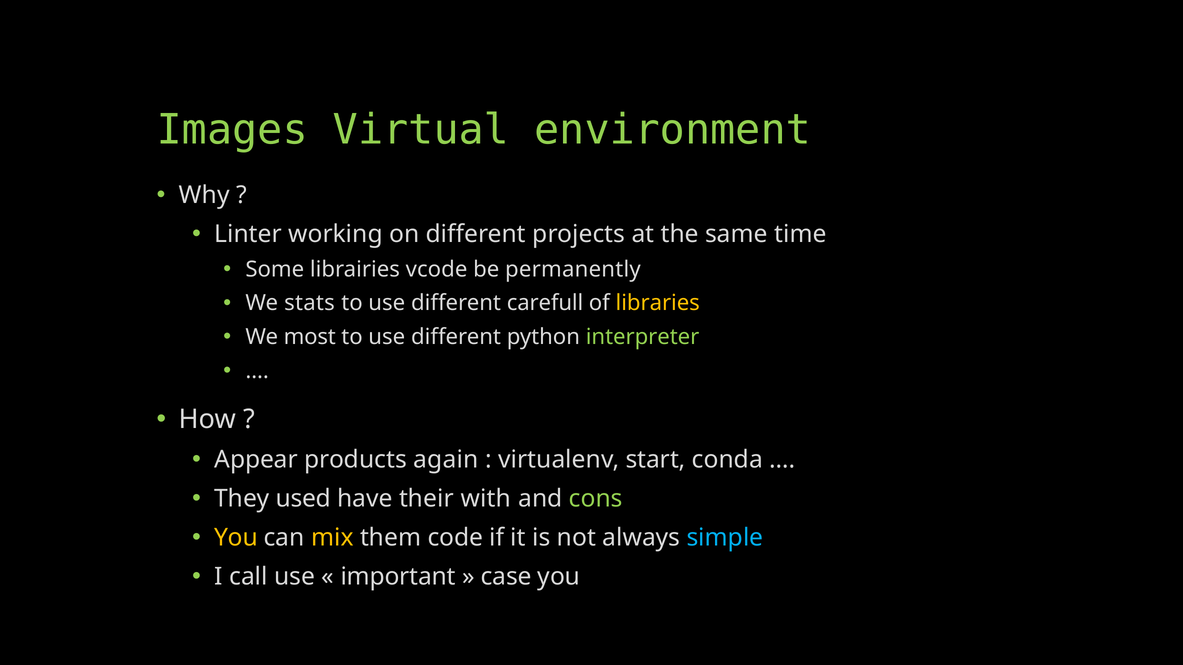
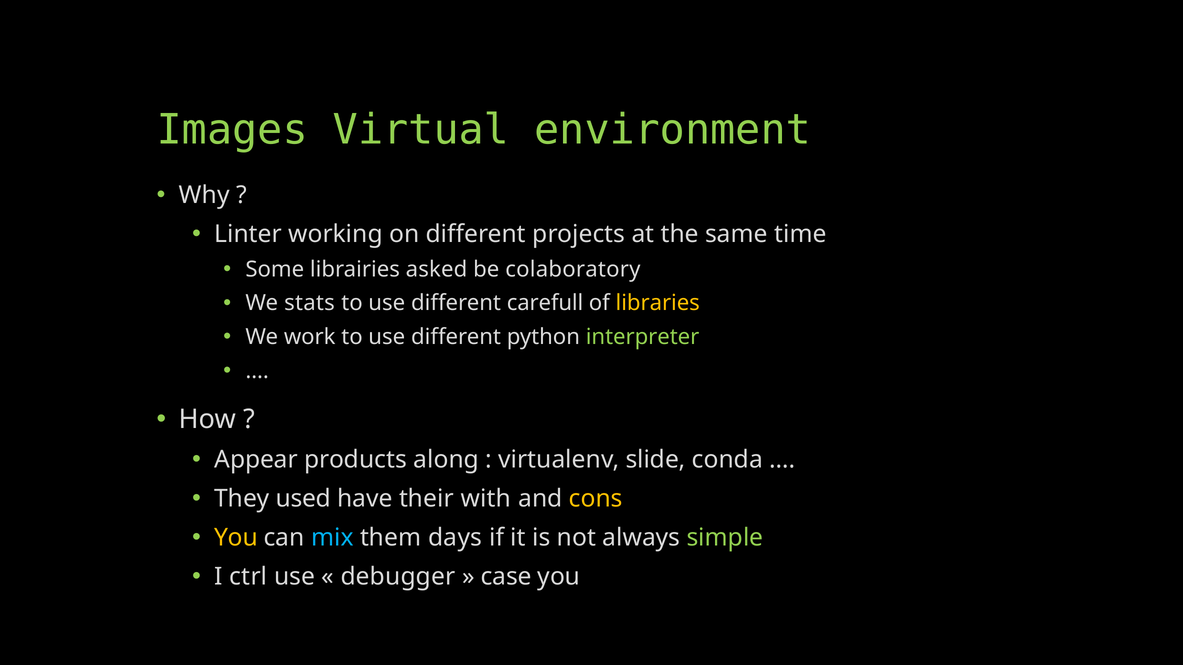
vcode: vcode -> asked
permanently: permanently -> colaboratory
most: most -> work
again: again -> along
start: start -> slide
cons colour: light green -> yellow
mix colour: yellow -> light blue
code: code -> days
simple colour: light blue -> light green
call: call -> ctrl
important: important -> debugger
